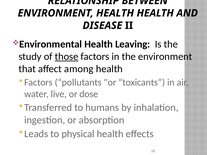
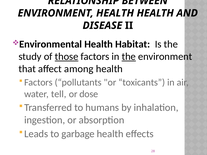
Leaving: Leaving -> Habitat
the at (129, 57) underline: none -> present
live: live -> tell
physical: physical -> garbage
